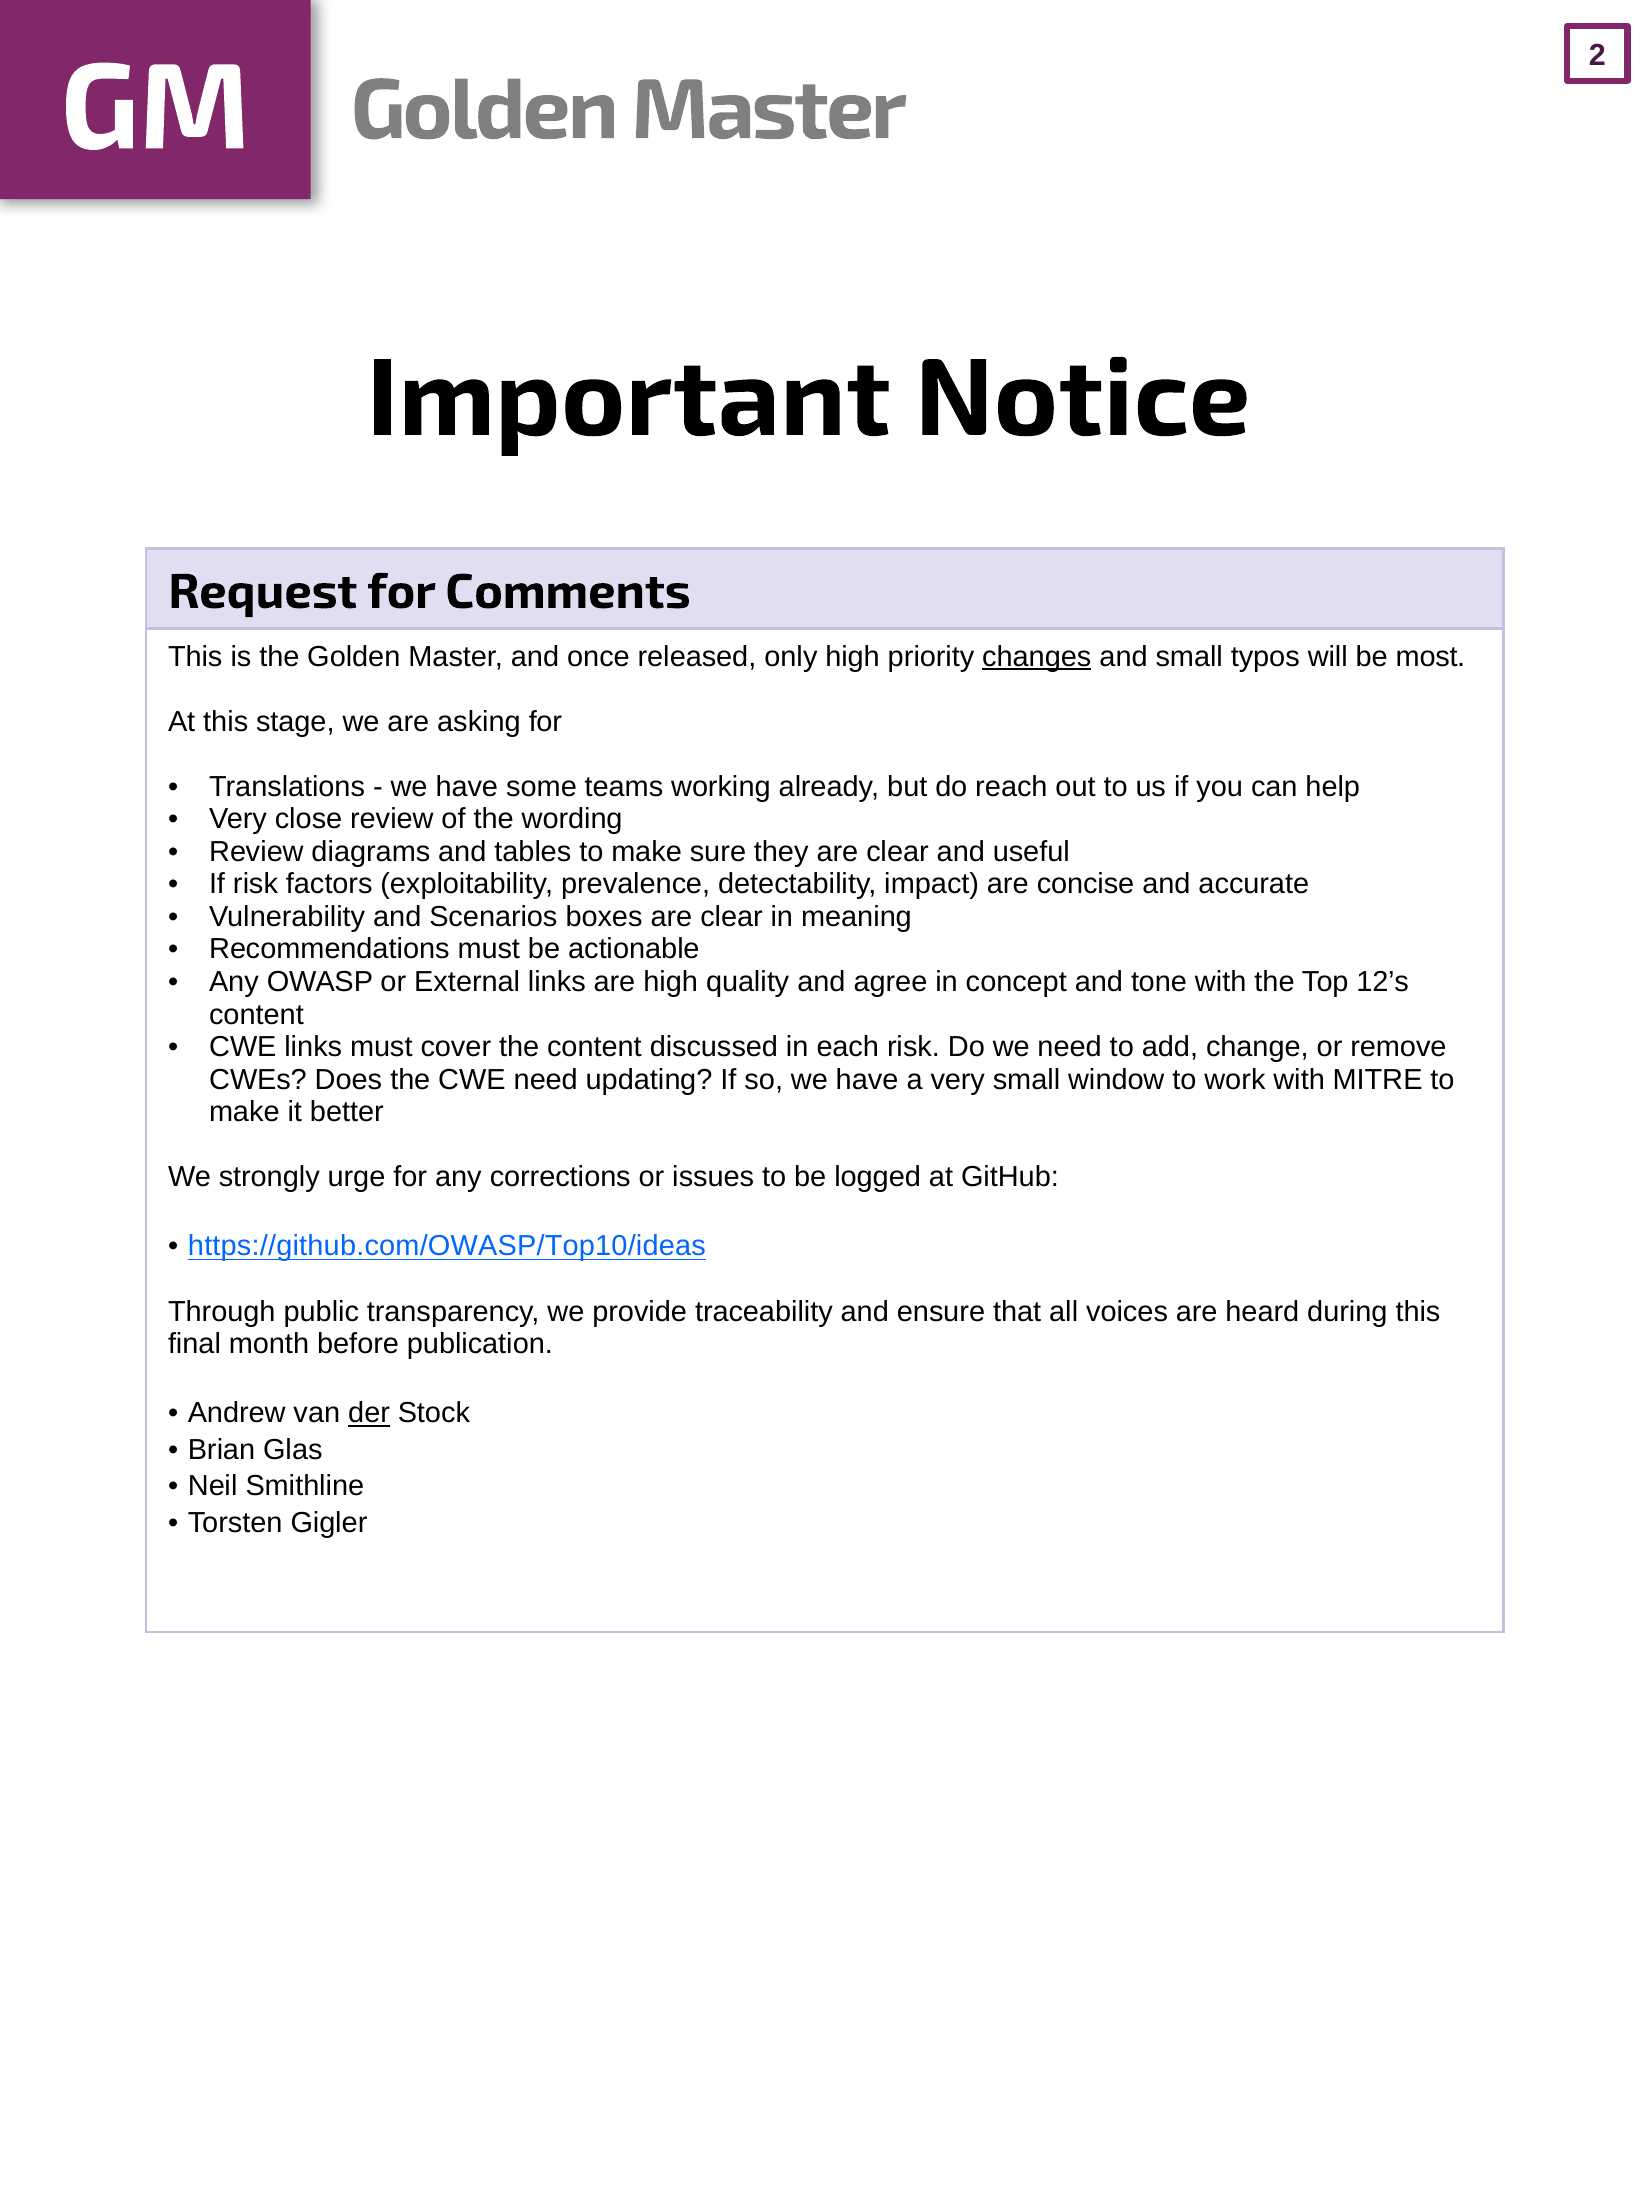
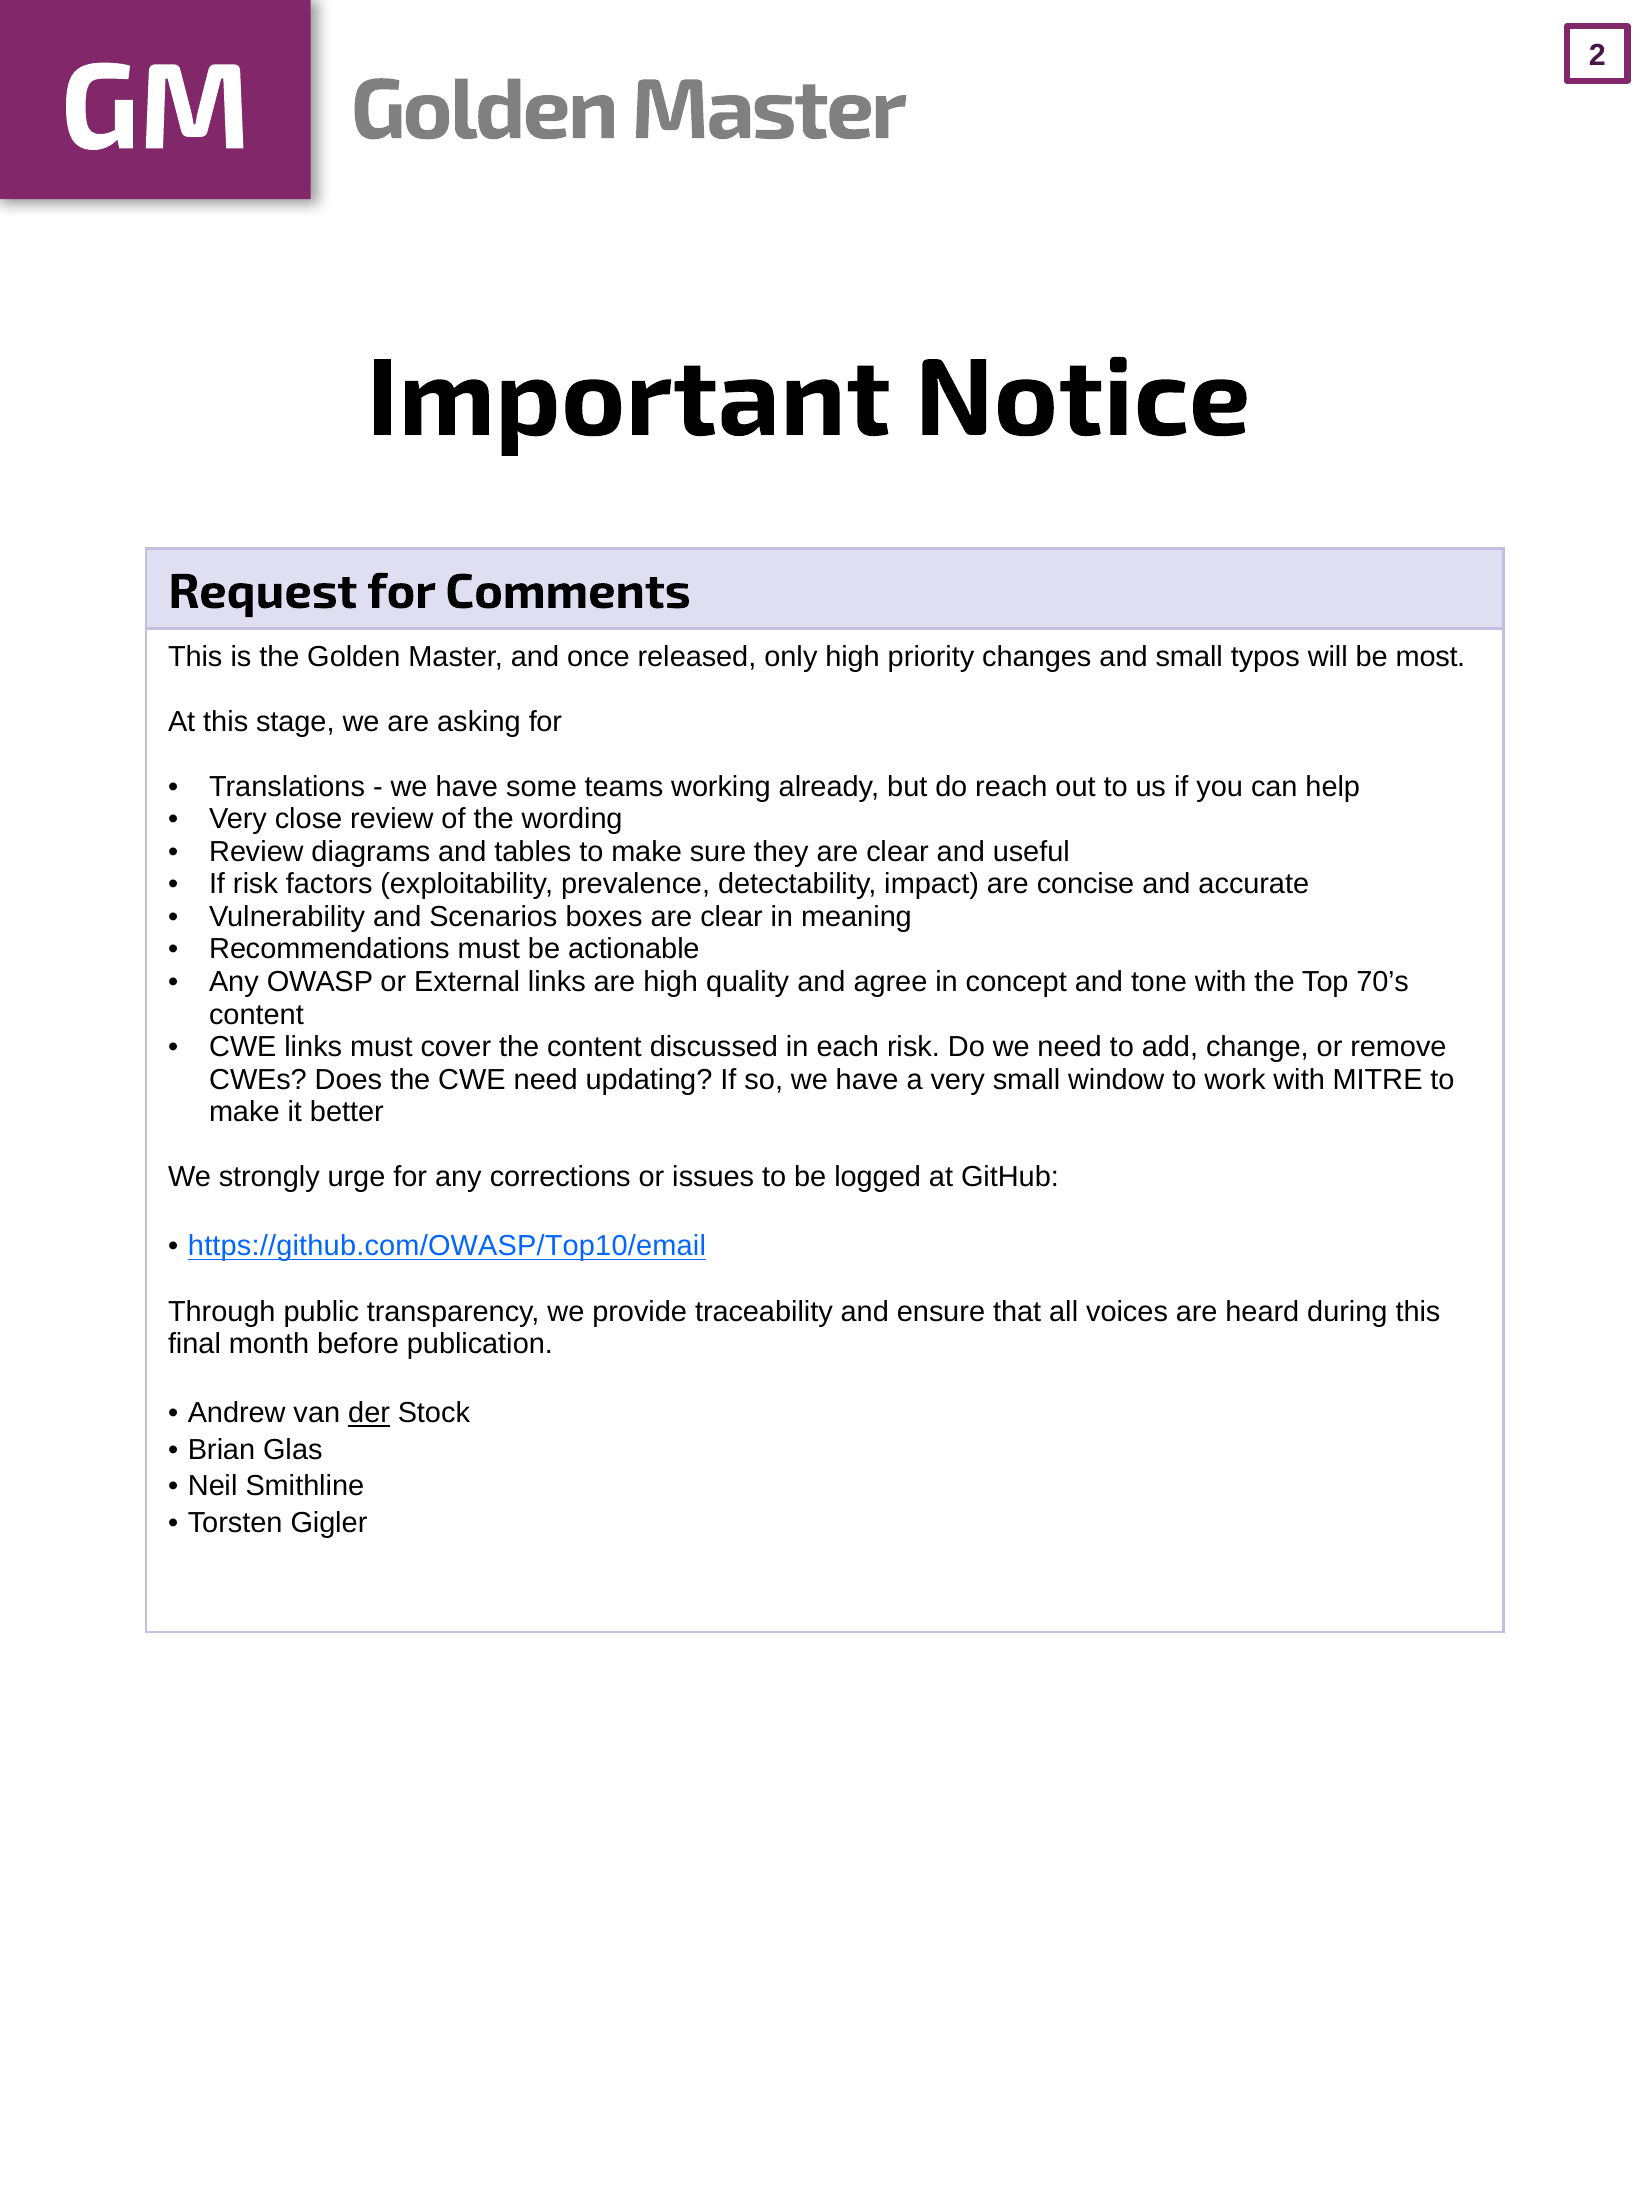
changes underline: present -> none
12’s: 12’s -> 70’s
https://github.com/OWASP/Top10/ideas: https://github.com/OWASP/Top10/ideas -> https://github.com/OWASP/Top10/email
